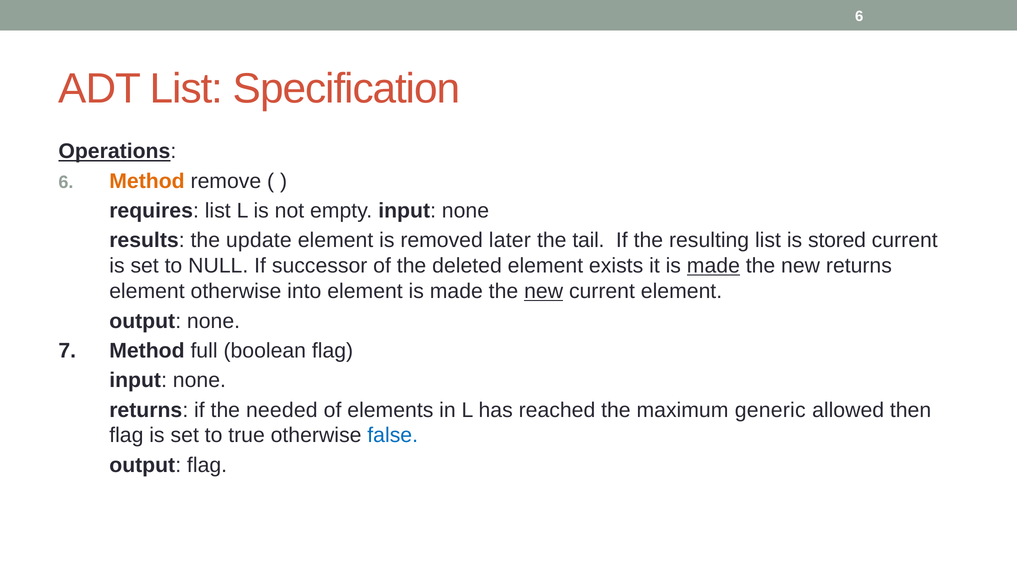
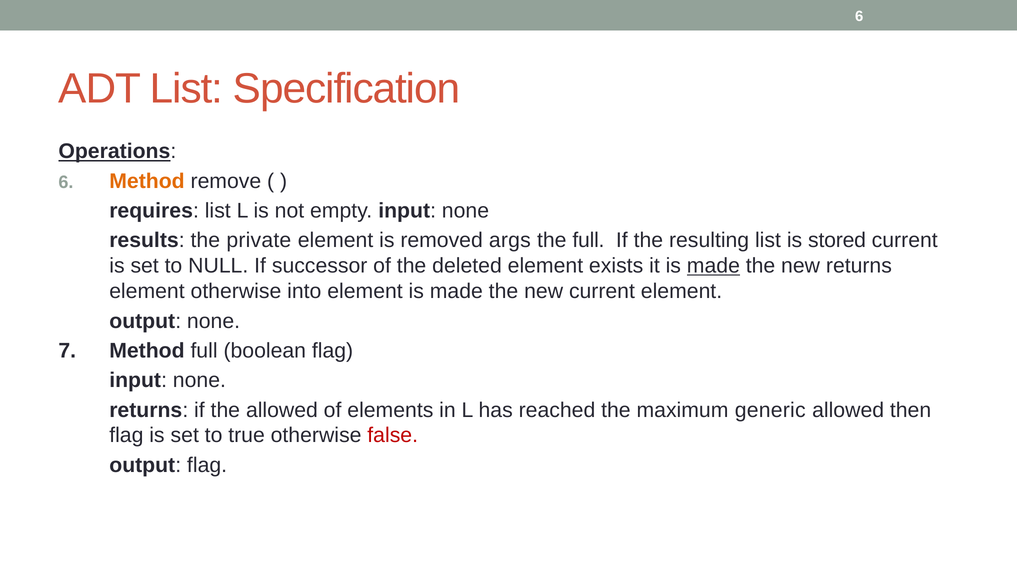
update: update -> private
later: later -> args
the tail: tail -> full
new at (544, 291) underline: present -> none
the needed: needed -> allowed
false colour: blue -> red
